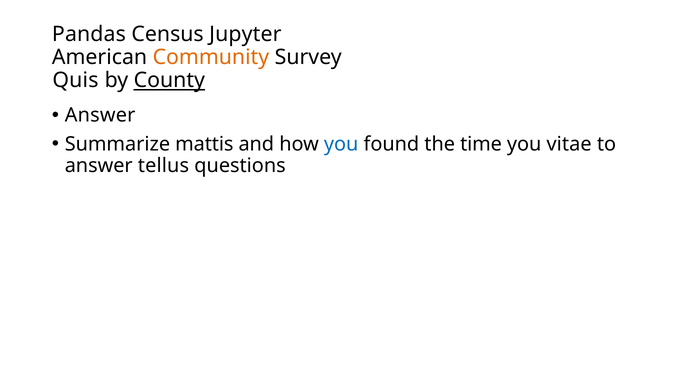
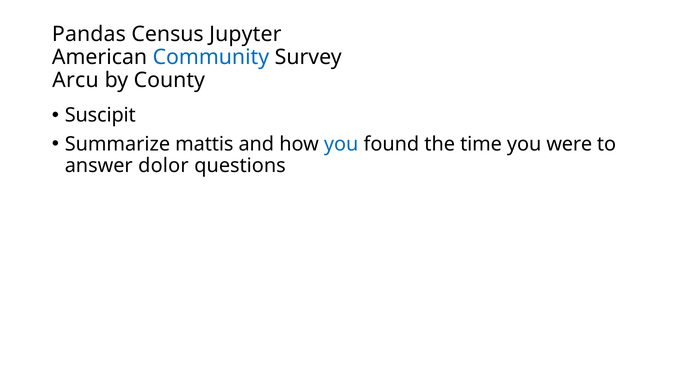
Community colour: orange -> blue
Quis: Quis -> Arcu
County underline: present -> none
Answer at (100, 115): Answer -> Suscipit
vitae: vitae -> were
tellus: tellus -> dolor
